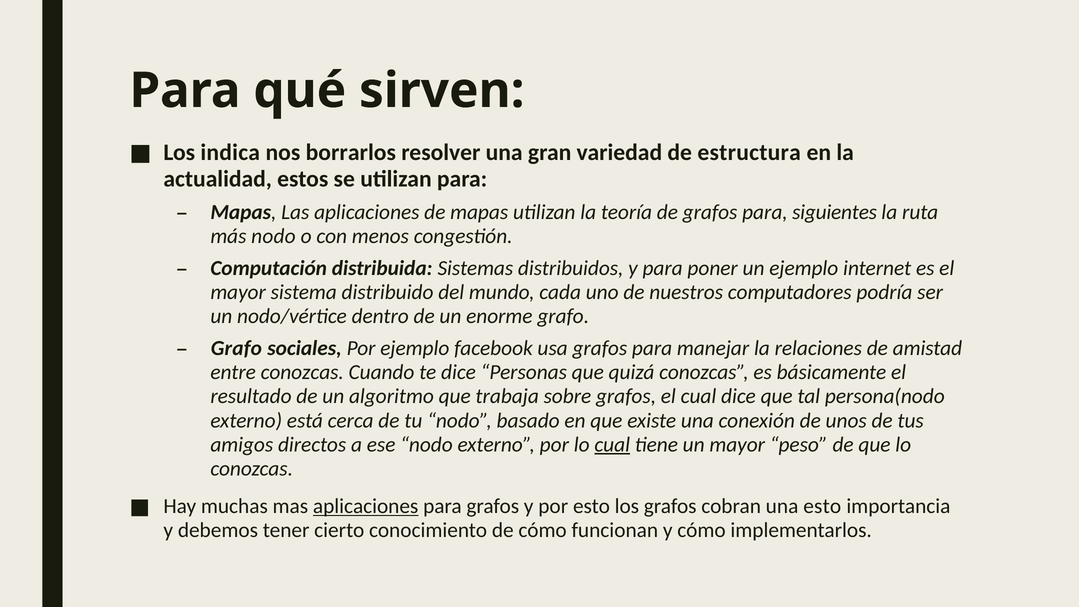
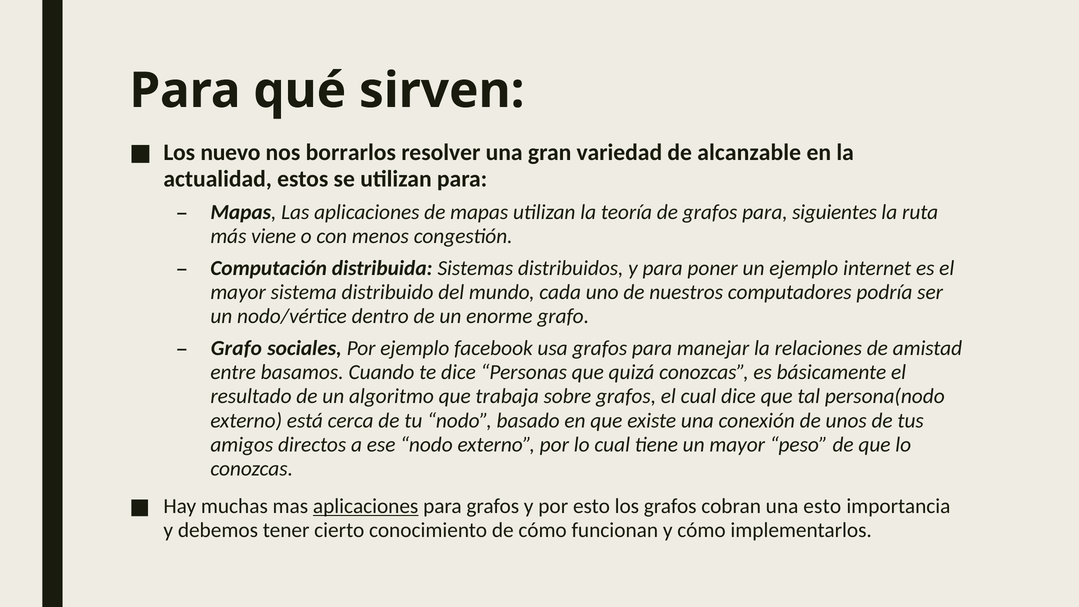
indica: indica -> nuevo
estructura: estructura -> alcanzable
más nodo: nodo -> viene
entre conozcas: conozcas -> basamos
cual at (612, 445) underline: present -> none
